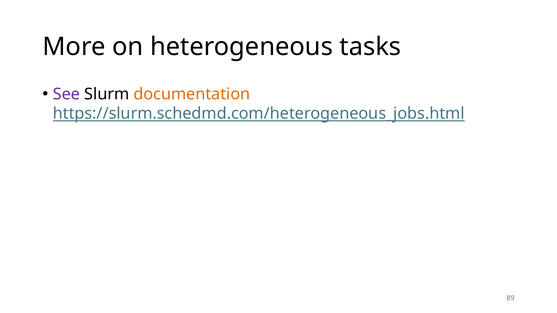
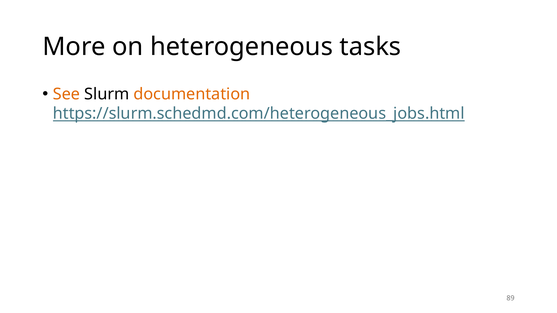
See colour: purple -> orange
